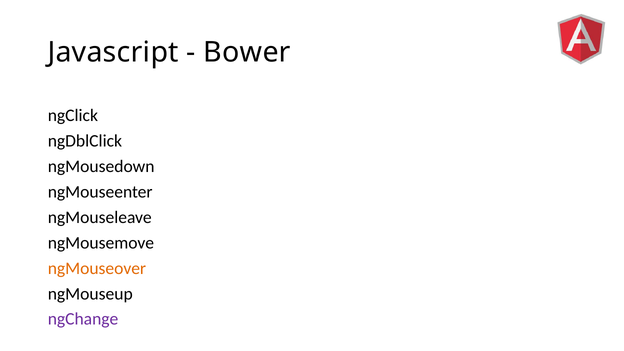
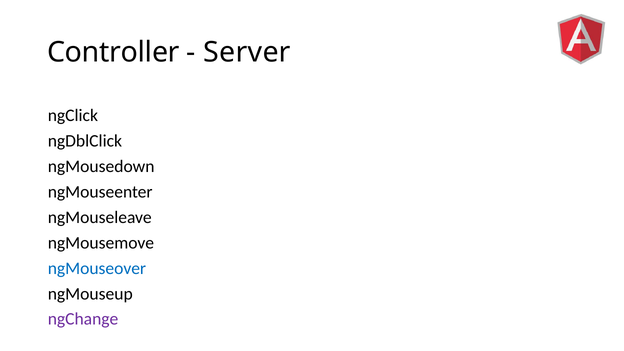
Javascript: Javascript -> Controller
Bower: Bower -> Server
ngMouseover colour: orange -> blue
